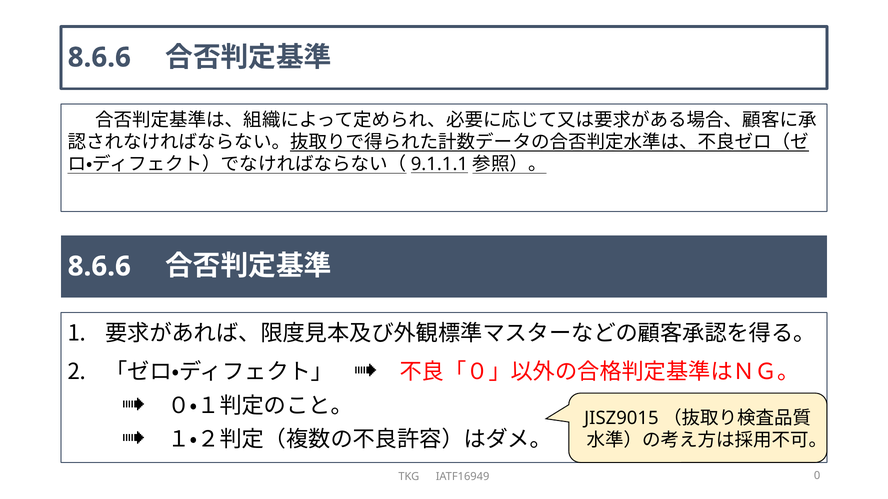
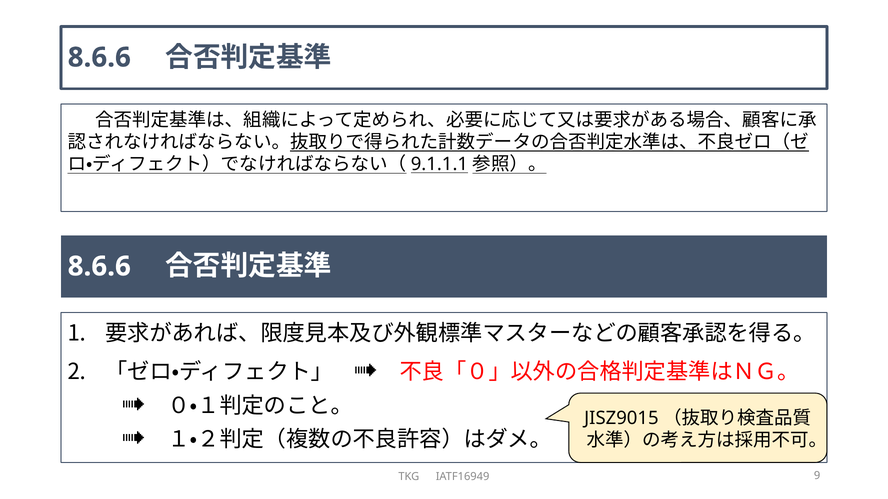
0: 0 -> 9
